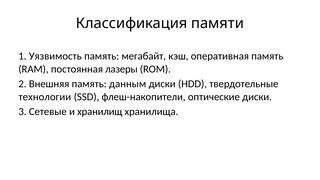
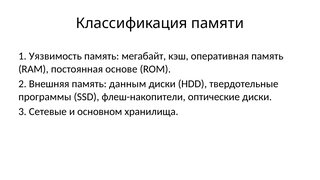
лазеры: лазеры -> основе
технологии: технологии -> программы
хранилищ: хранилищ -> основном
